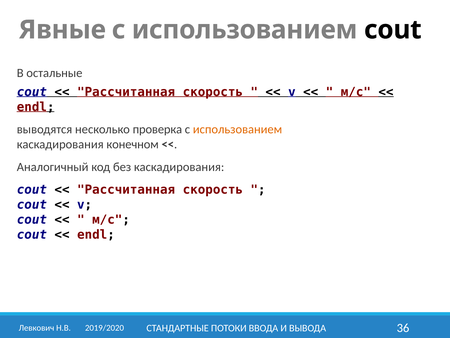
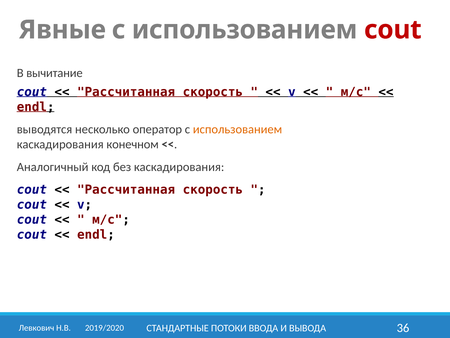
cout at (393, 30) colour: black -> red
остальные: остальные -> вычитание
проверка: проверка -> оператор
